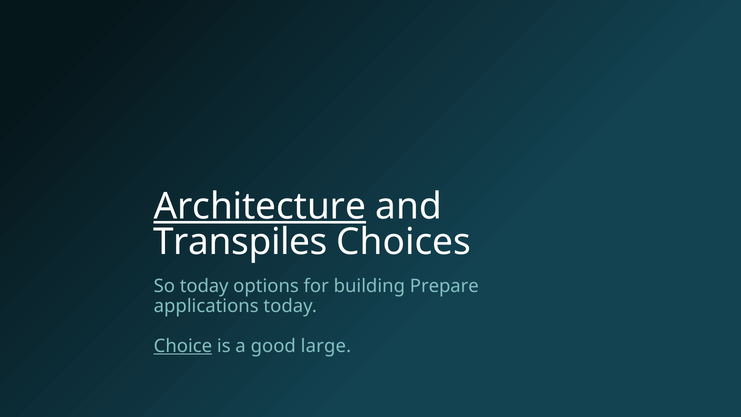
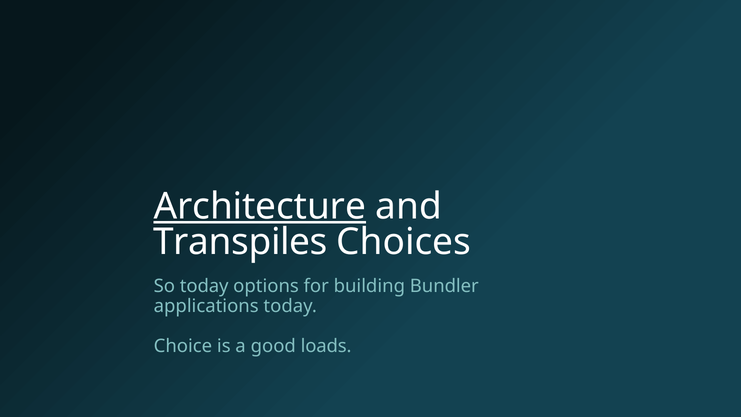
Prepare: Prepare -> Bundler
Choice underline: present -> none
large: large -> loads
